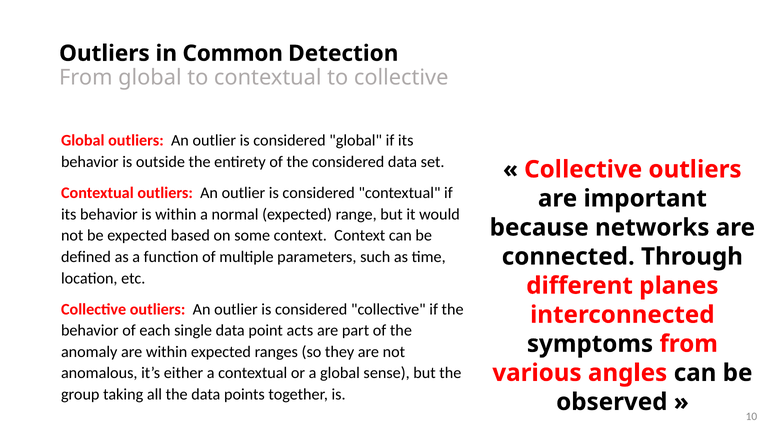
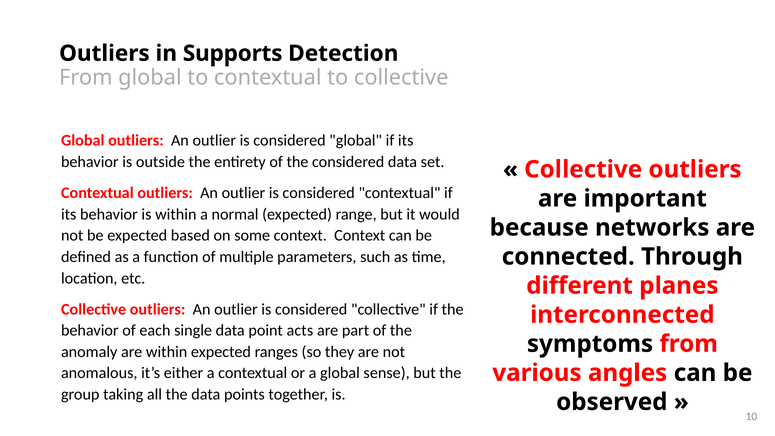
Common: Common -> Supports
